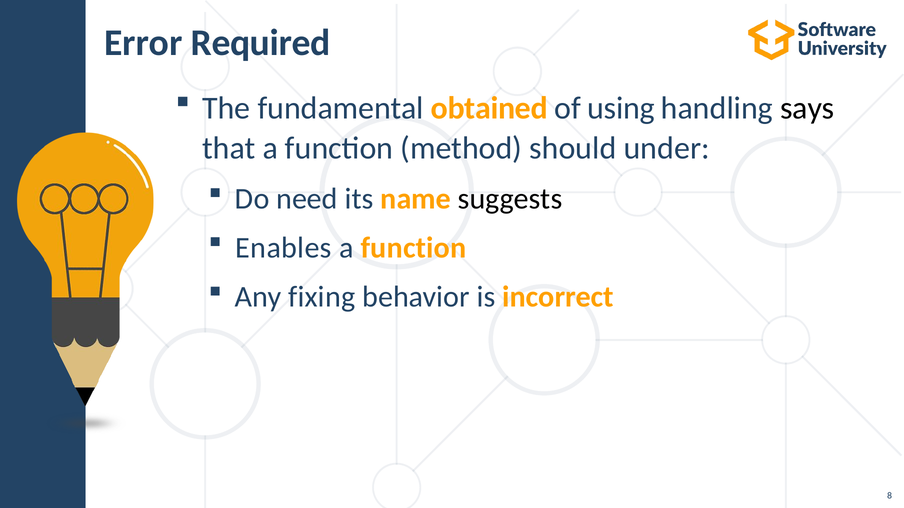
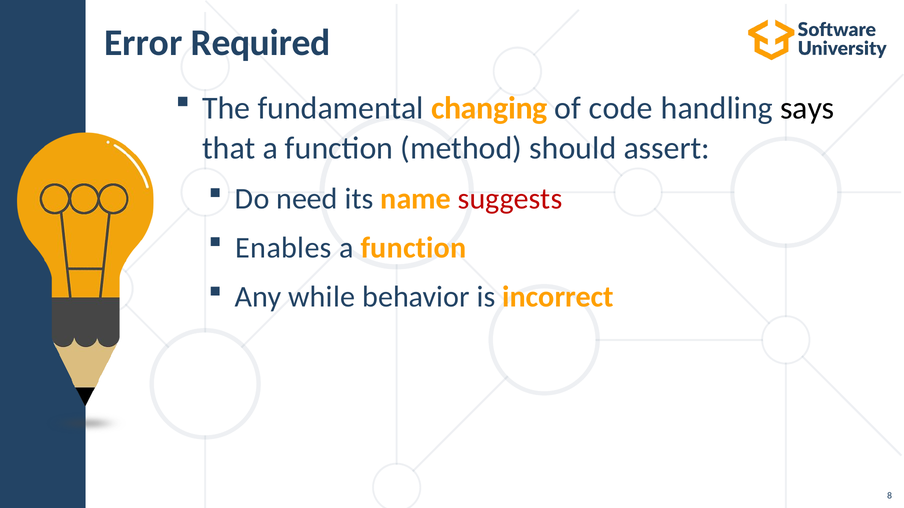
obtained: obtained -> changing
using: using -> code
under: under -> assert
suggests colour: black -> red
fixing: fixing -> while
